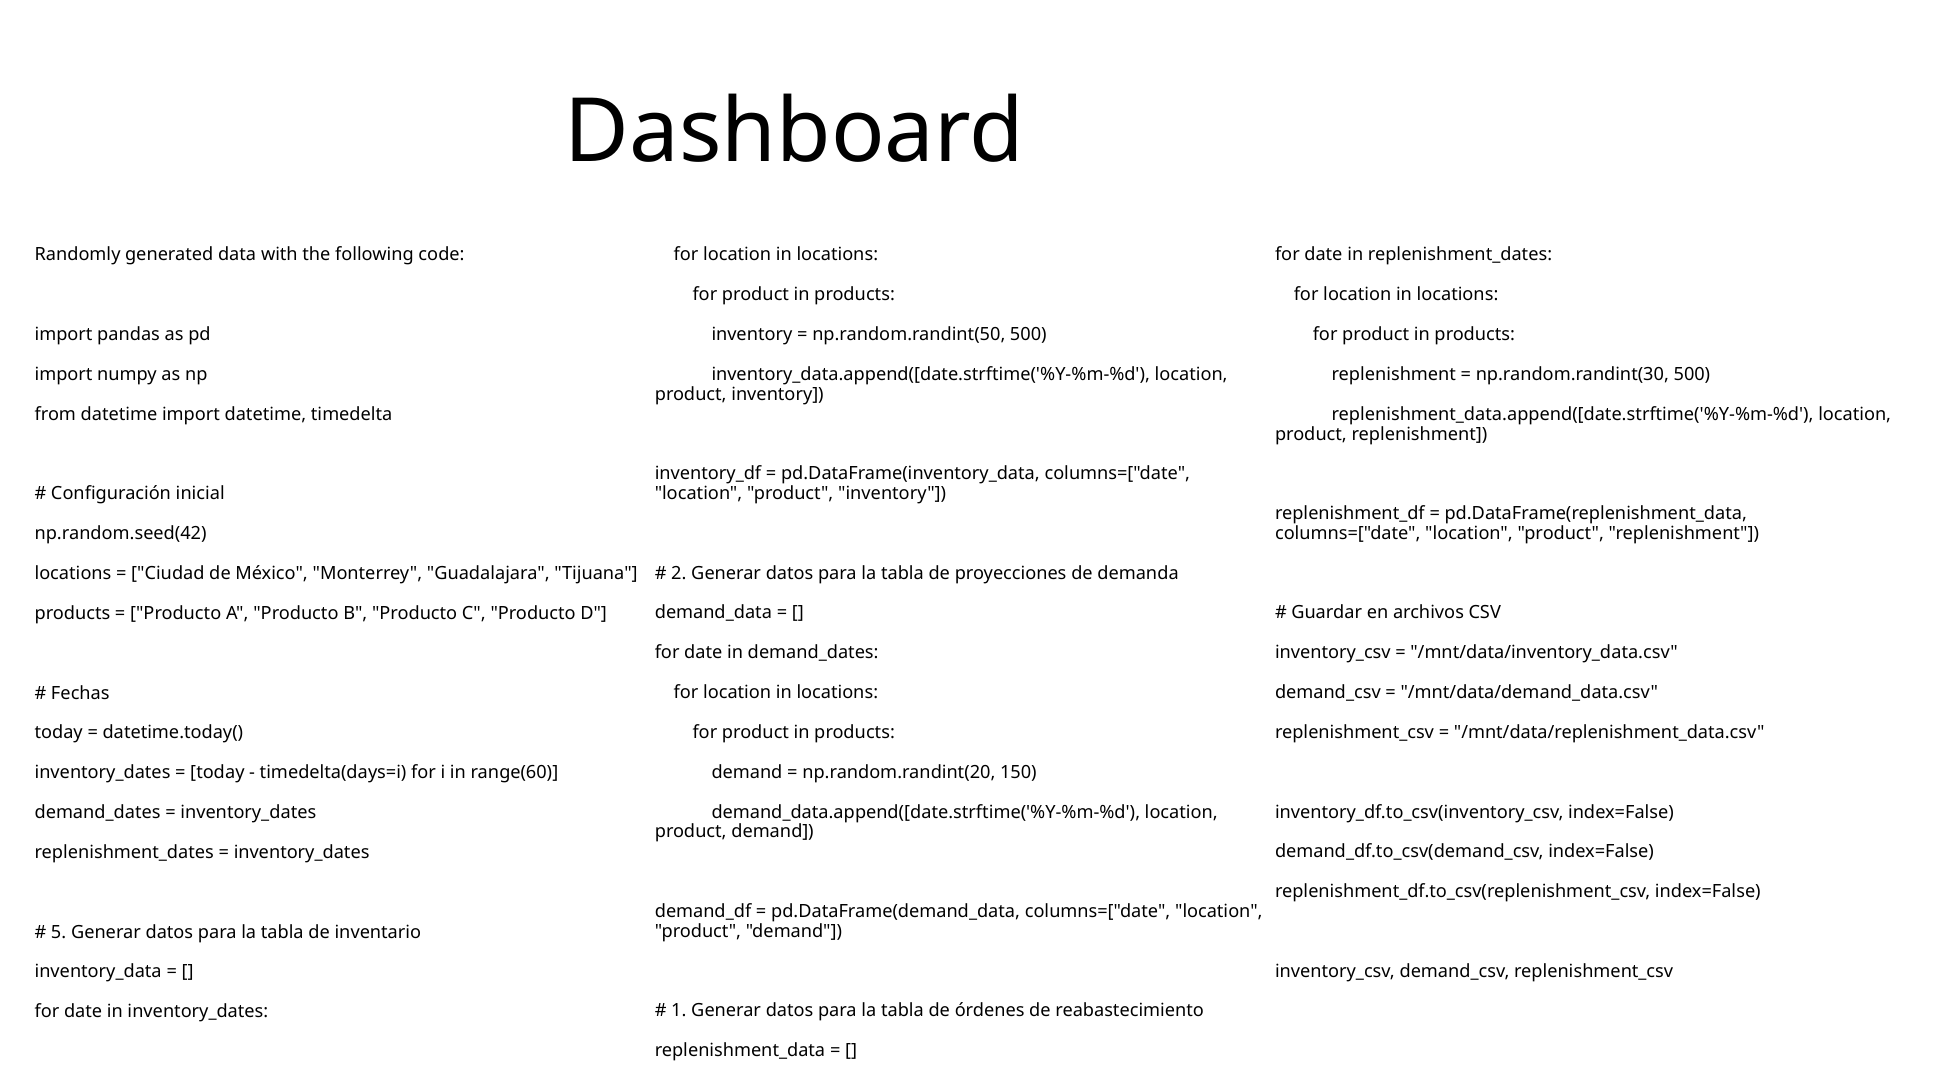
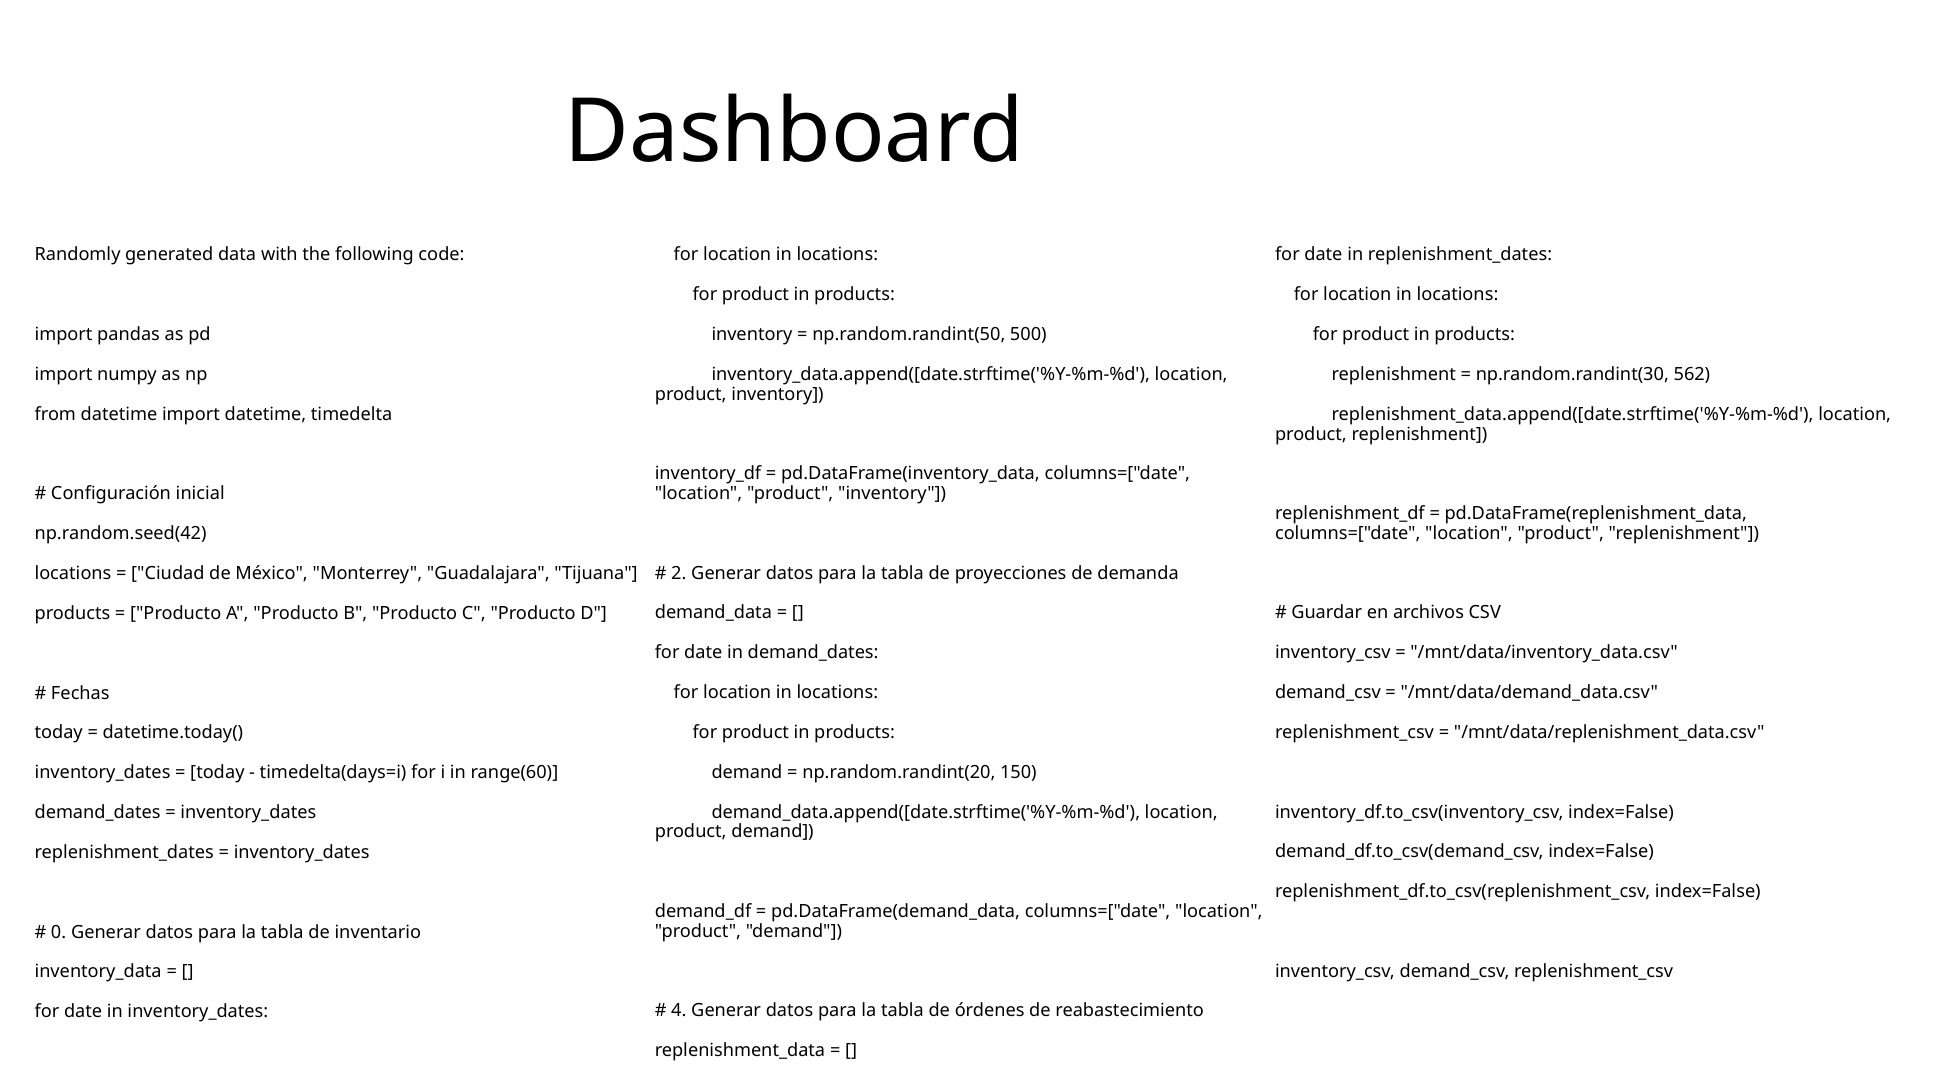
np.random.randint(30 500: 500 -> 562
5: 5 -> 0
1: 1 -> 4
